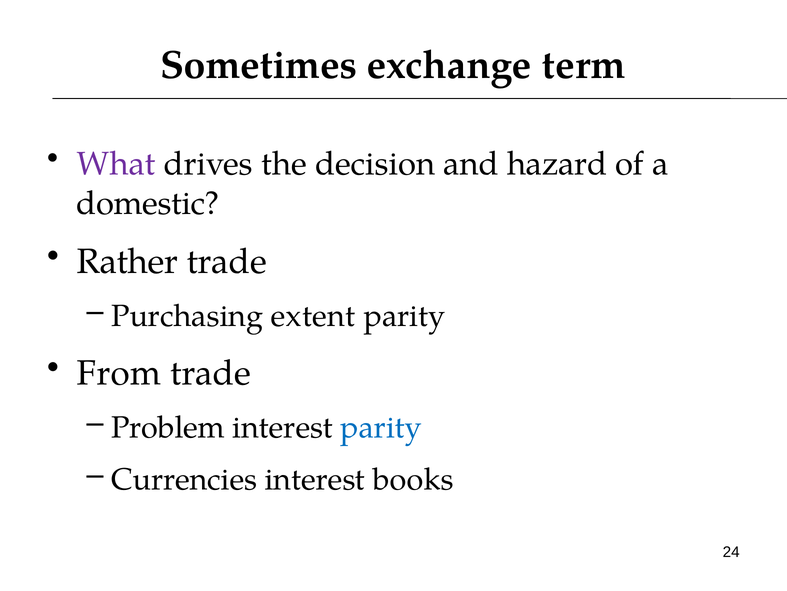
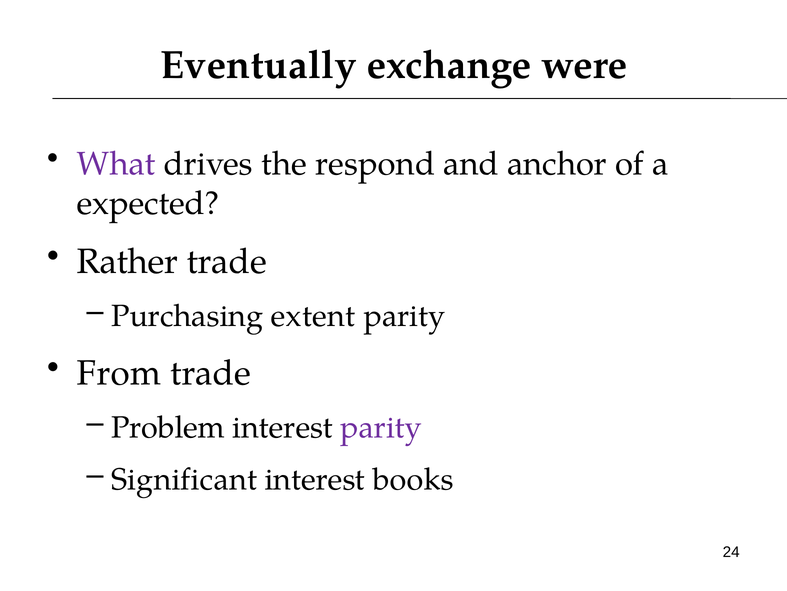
Sometimes: Sometimes -> Eventually
term: term -> were
decision: decision -> respond
hazard: hazard -> anchor
domestic: domestic -> expected
parity at (381, 427) colour: blue -> purple
Currencies: Currencies -> Significant
